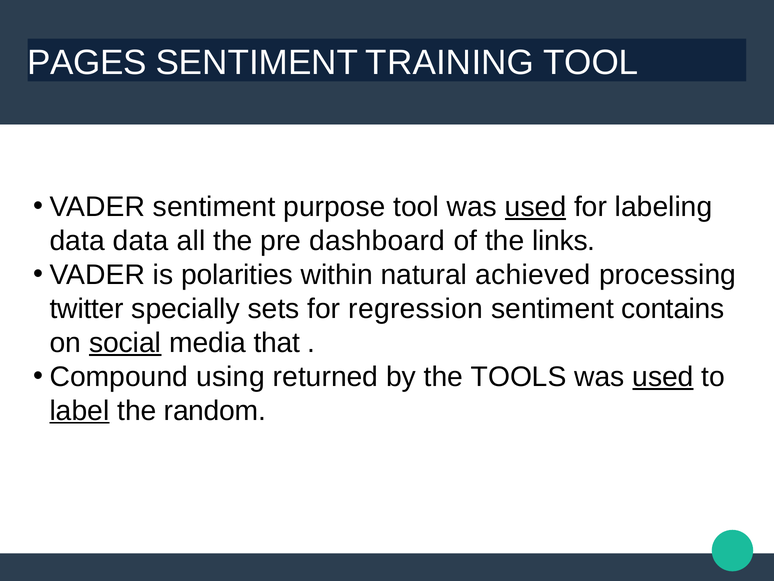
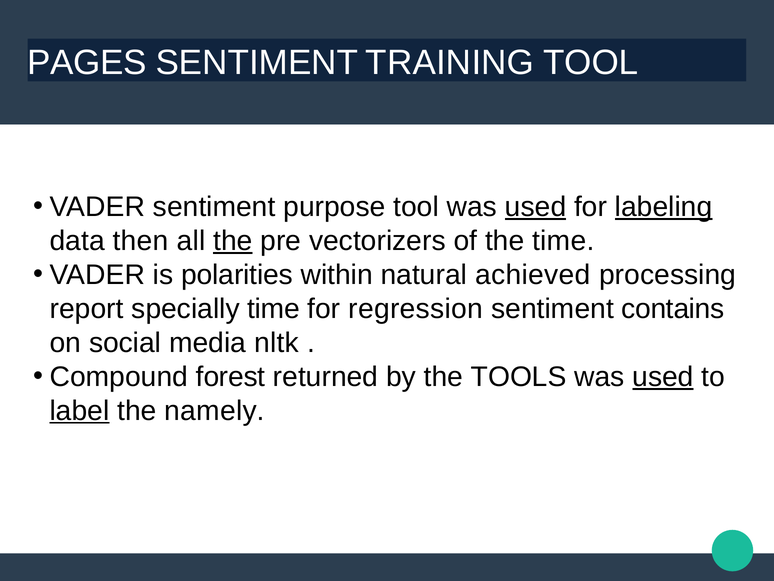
labeling underline: none -> present
data data: data -> then
the at (233, 241) underline: none -> present
dashboard: dashboard -> vectorizers
the links: links -> time
twitter: twitter -> report
specially sets: sets -> time
social underline: present -> none
that: that -> nltk
using: using -> forest
random: random -> namely
